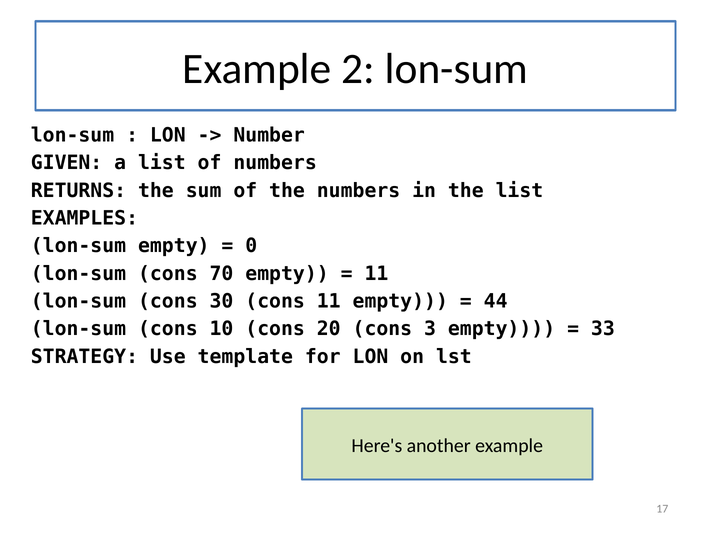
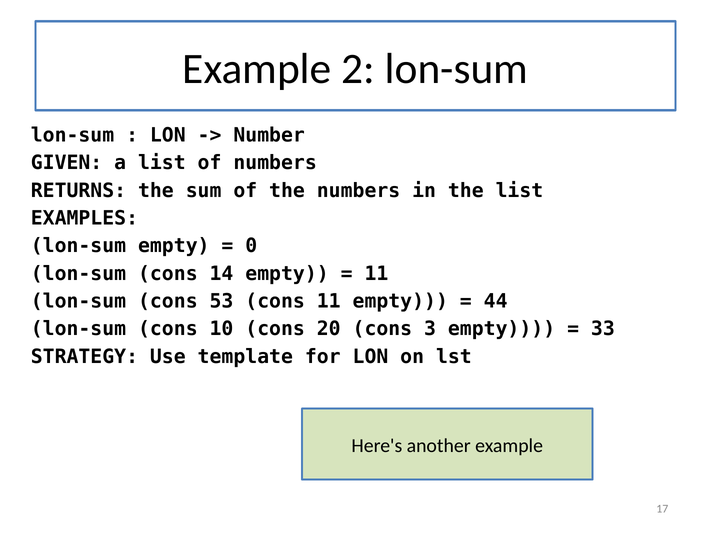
70: 70 -> 14
30: 30 -> 53
